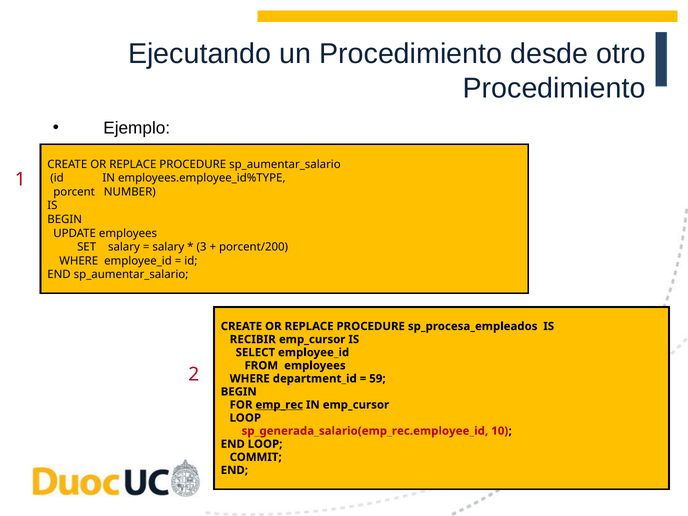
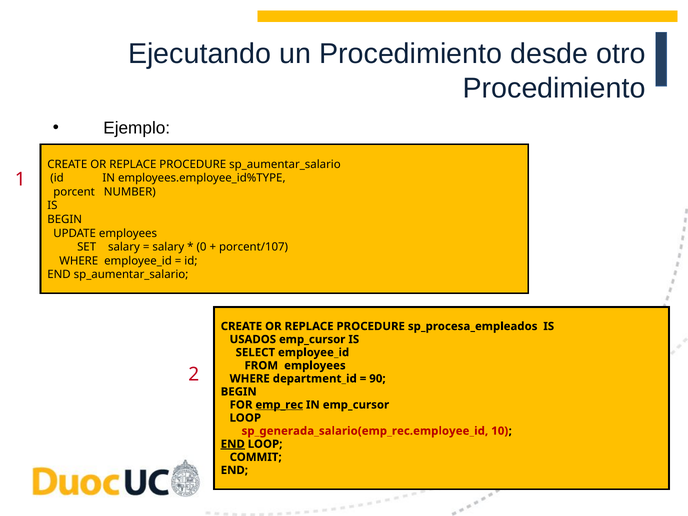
3: 3 -> 0
porcent/200: porcent/200 -> porcent/107
RECIBIR: RECIBIR -> USADOS
59: 59 -> 90
END at (233, 444) underline: none -> present
